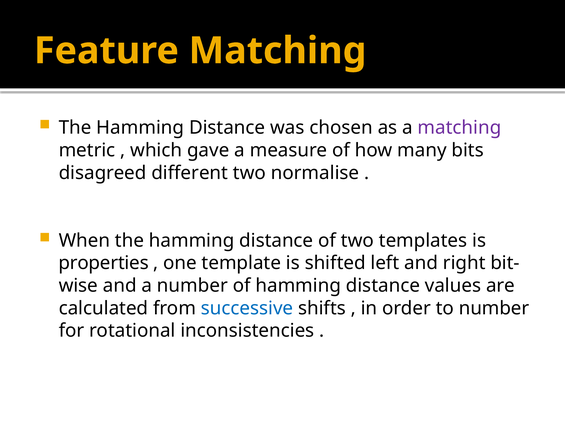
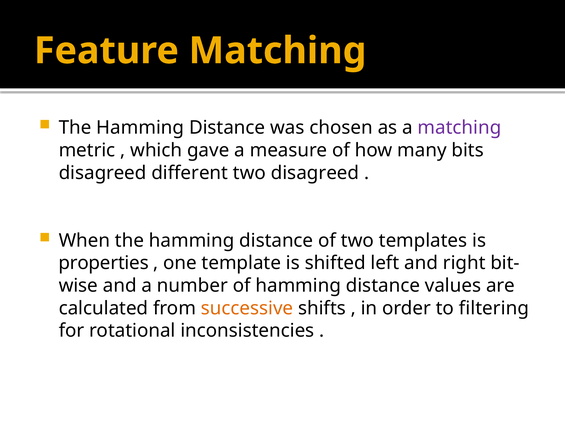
two normalise: normalise -> disagreed
successive colour: blue -> orange
to number: number -> filtering
